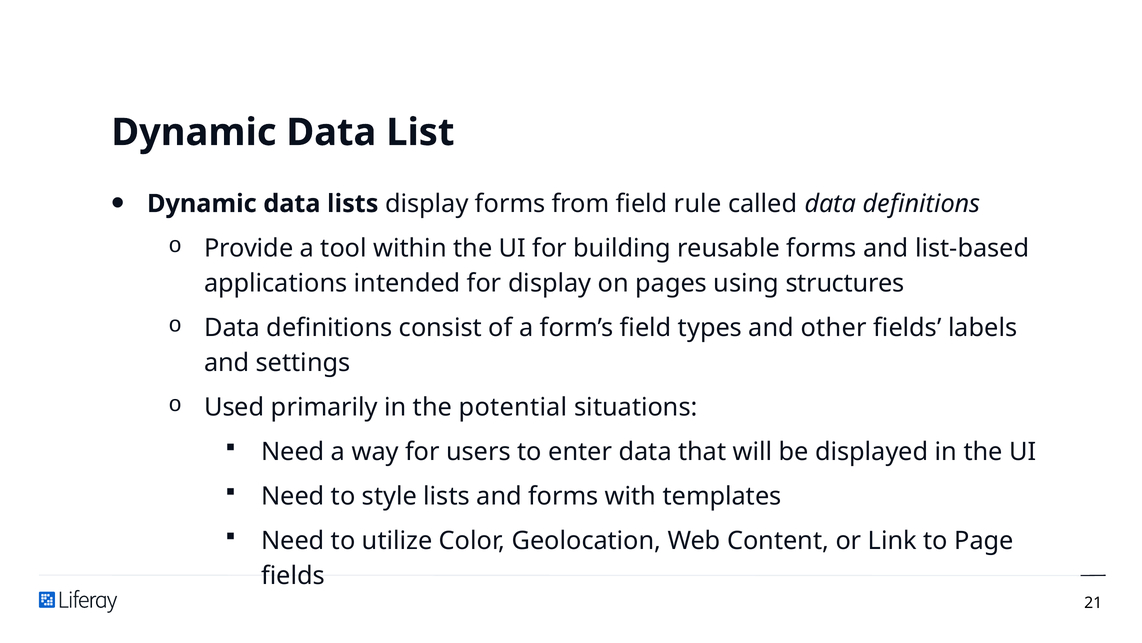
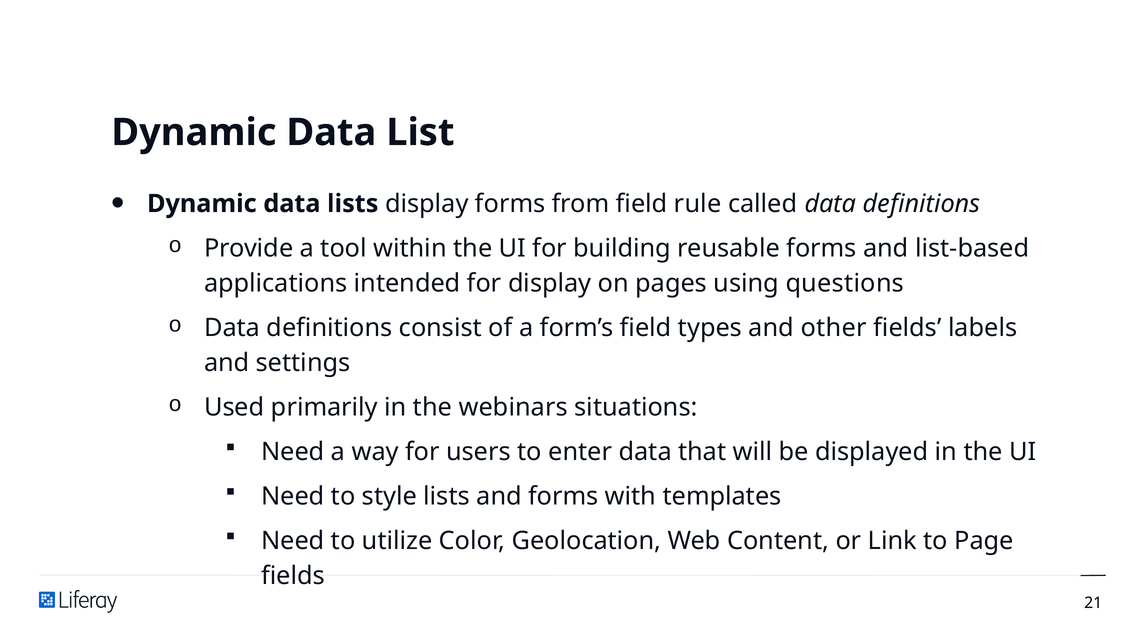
structures: structures -> questions
potential: potential -> webinars
